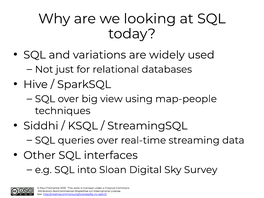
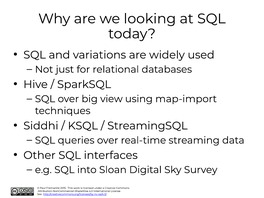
map-people: map-people -> map-import
